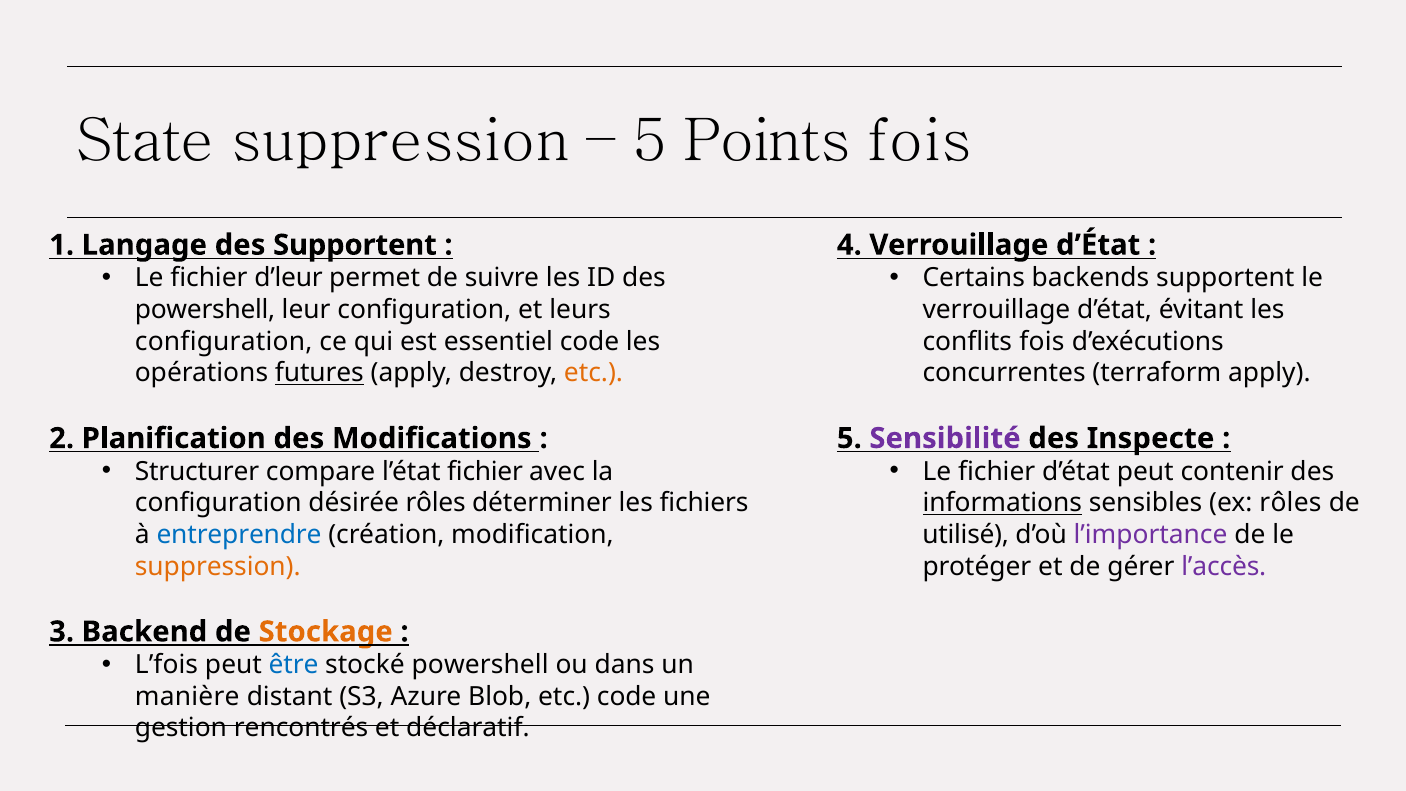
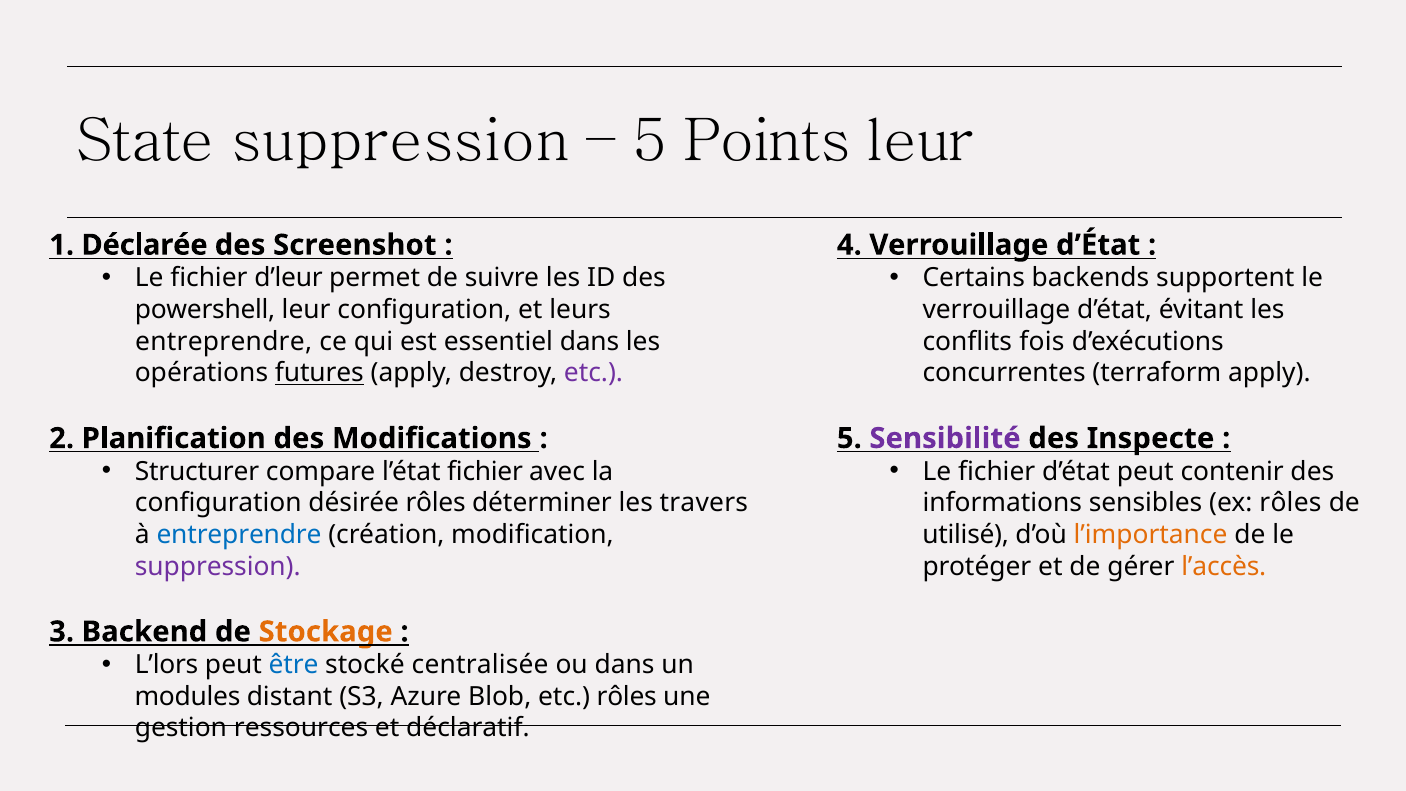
Points fois: fois -> leur
Langage: Langage -> Déclarée
des Supportent: Supportent -> Screenshot
configuration at (224, 341): configuration -> entreprendre
essentiel code: code -> dans
etc at (593, 373) colour: orange -> purple
fichiers: fichiers -> travers
informations underline: present -> none
l’importance colour: purple -> orange
suppression at (218, 566) colour: orange -> purple
l’accès colour: purple -> orange
L’fois: L’fois -> L’lors
stocké powershell: powershell -> centralisée
manière: manière -> modules
etc code: code -> rôles
rencontrés: rencontrés -> ressources
